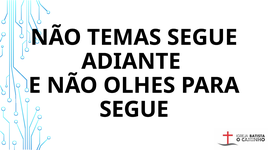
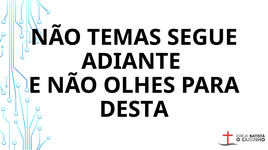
SEGUE at (134, 110): SEGUE -> DESTA
